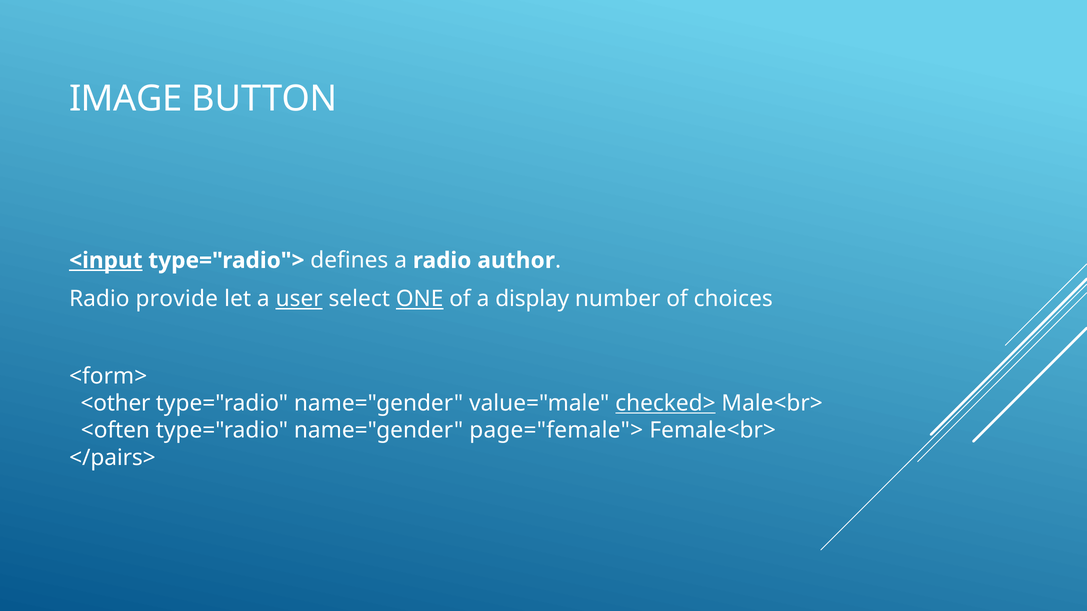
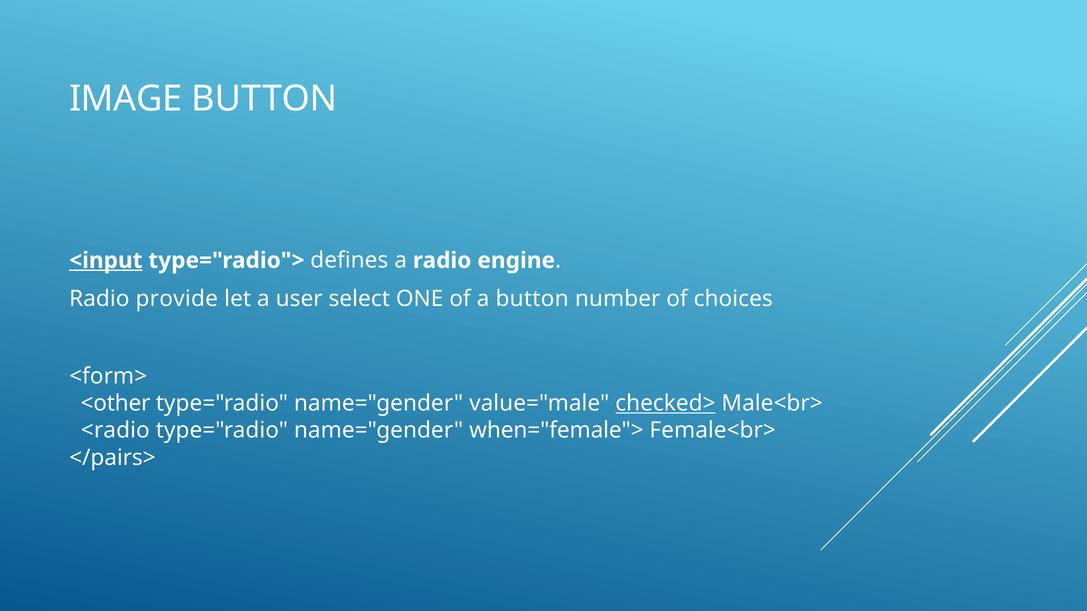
author: author -> engine
user underline: present -> none
ONE underline: present -> none
a display: display -> button
<often: <often -> <radio
page="female">: page="female"> -> when="female">
